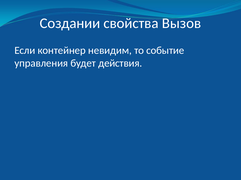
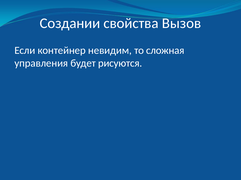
событие: событие -> сложная
действия: действия -> рисуются
